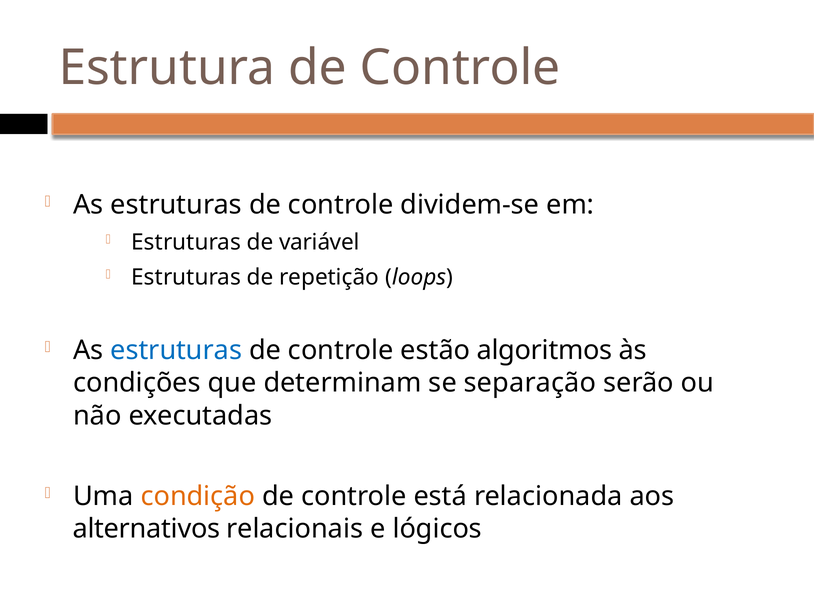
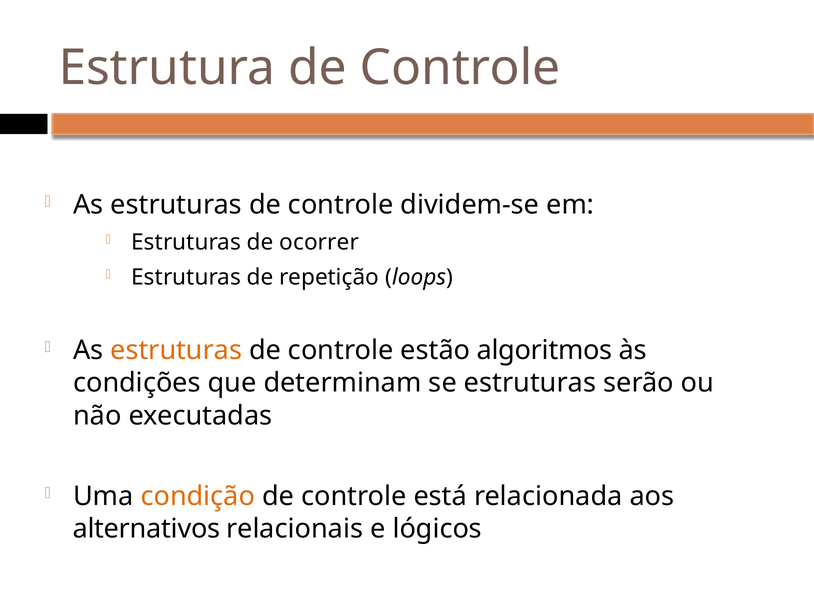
variável: variável -> ocorrer
estruturas at (176, 351) colour: blue -> orange
se separação: separação -> estruturas
